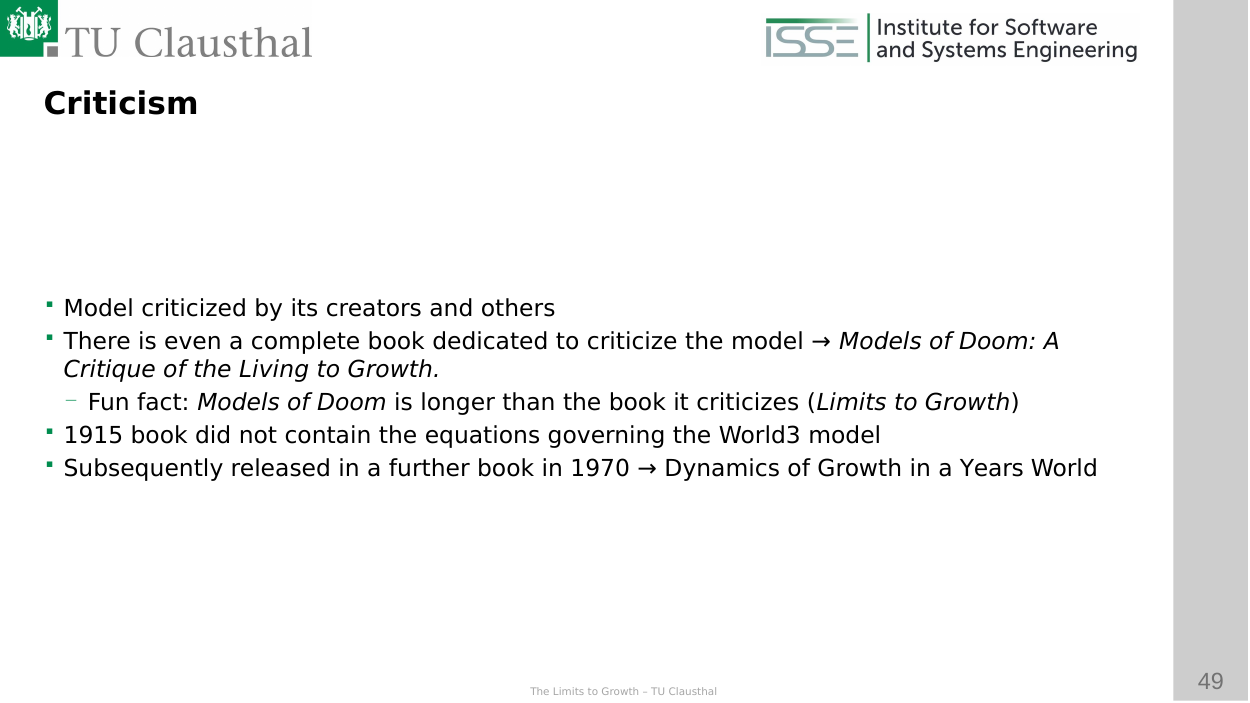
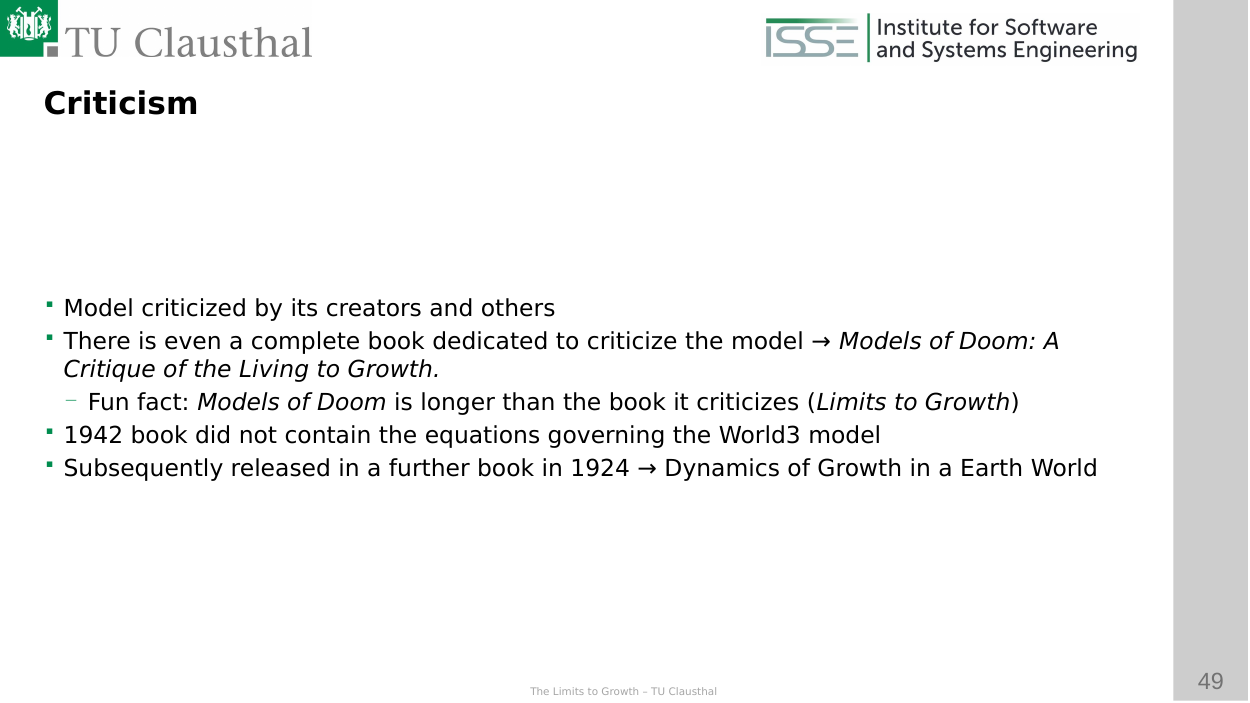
1915: 1915 -> 1942
1970: 1970 -> 1924
Years: Years -> Earth
